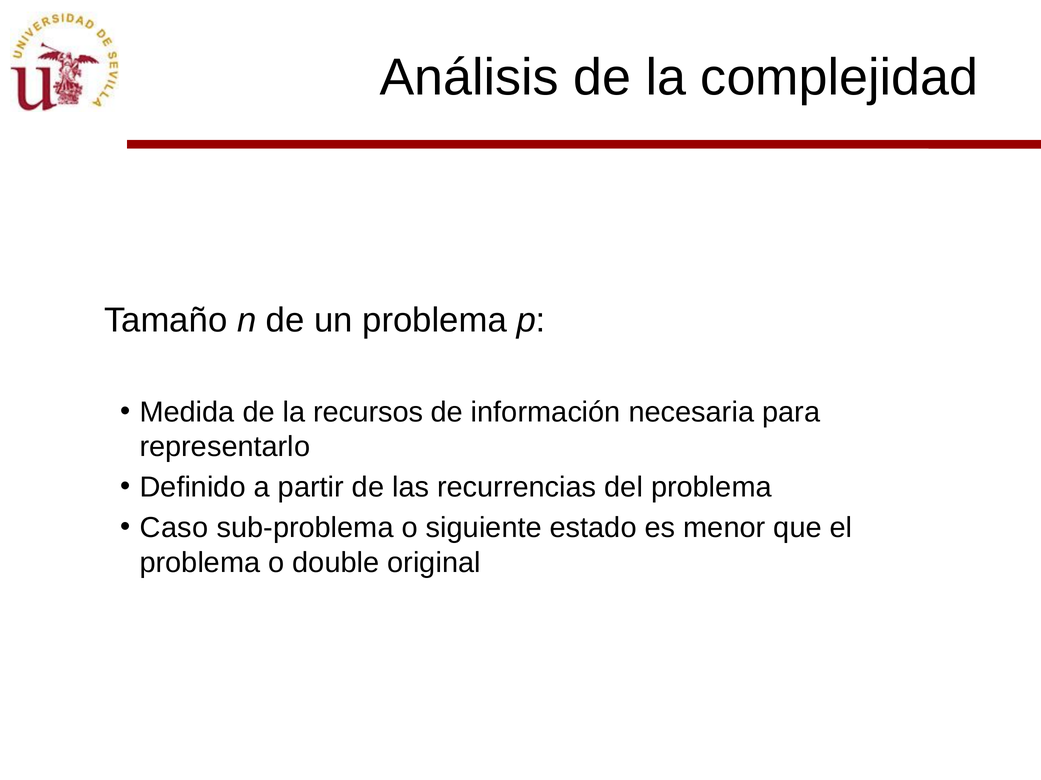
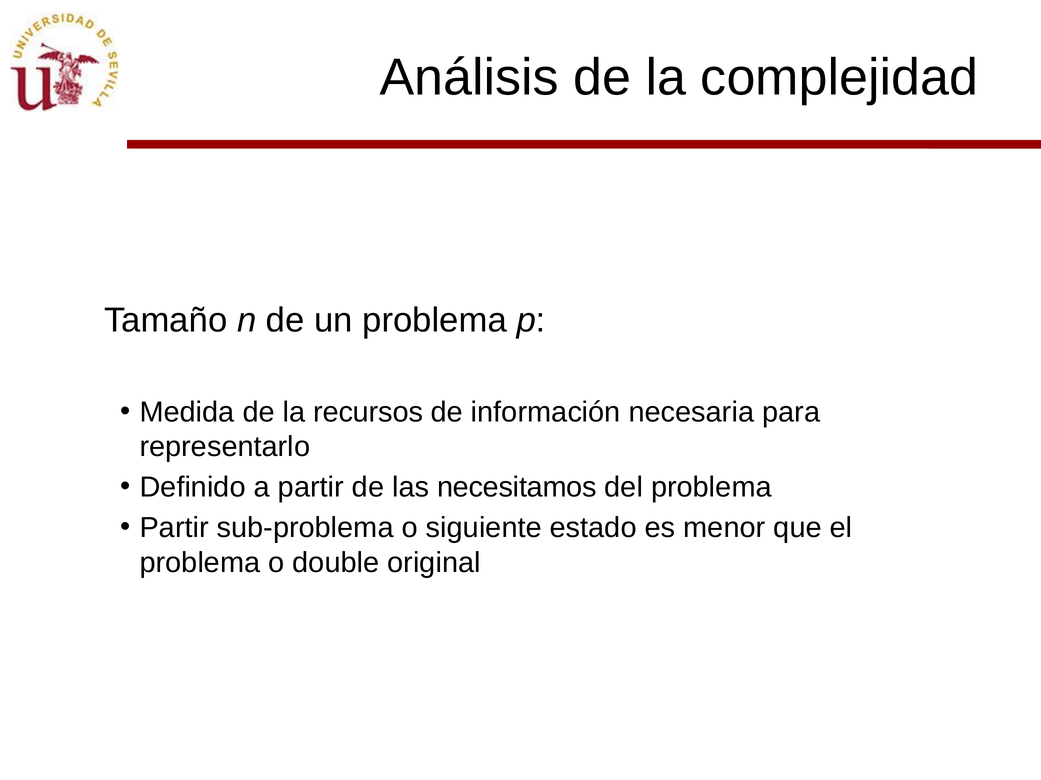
recurrencias: recurrencias -> necesitamos
Caso at (174, 528): Caso -> Partir
